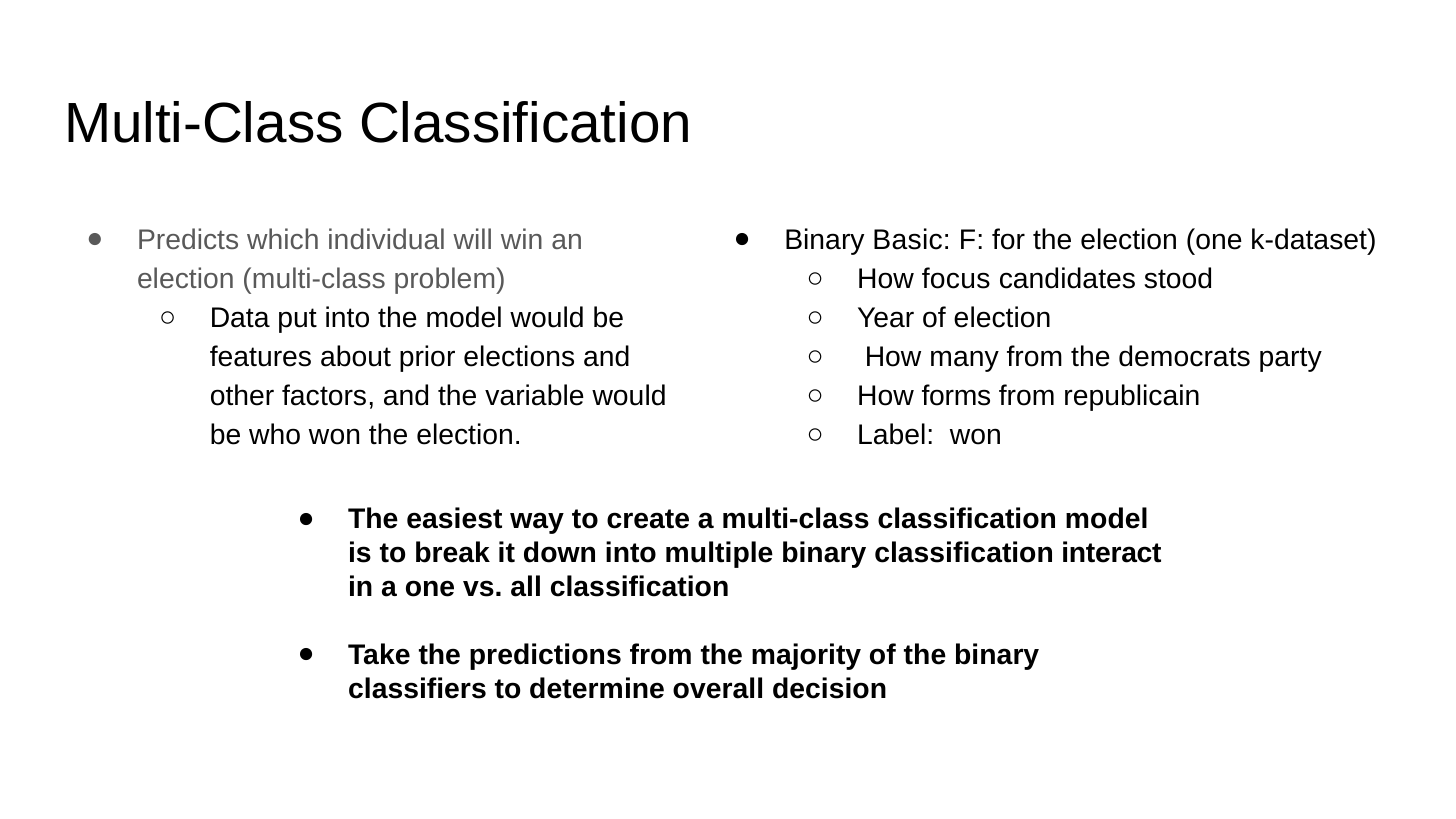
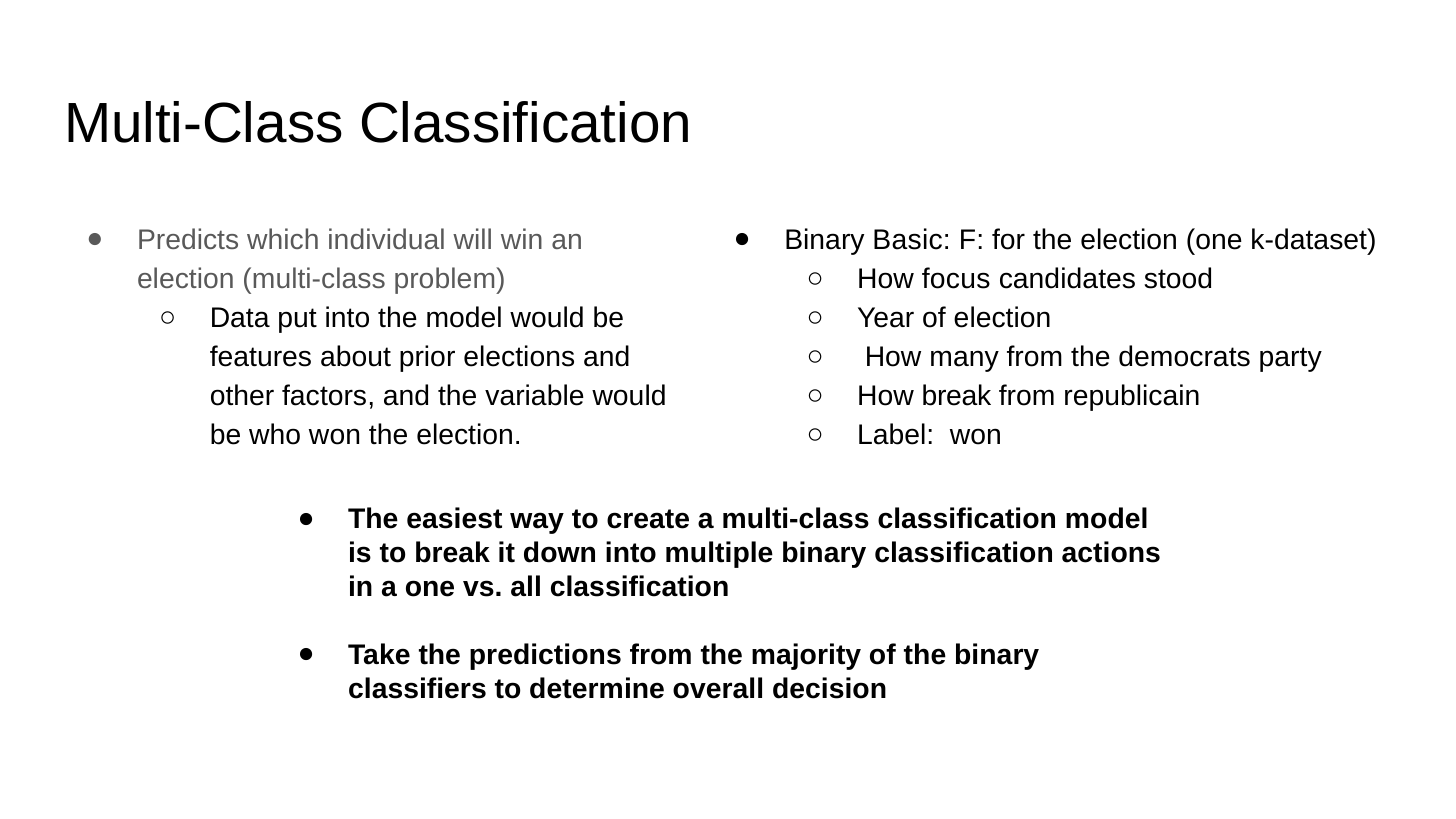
How forms: forms -> break
interact: interact -> actions
